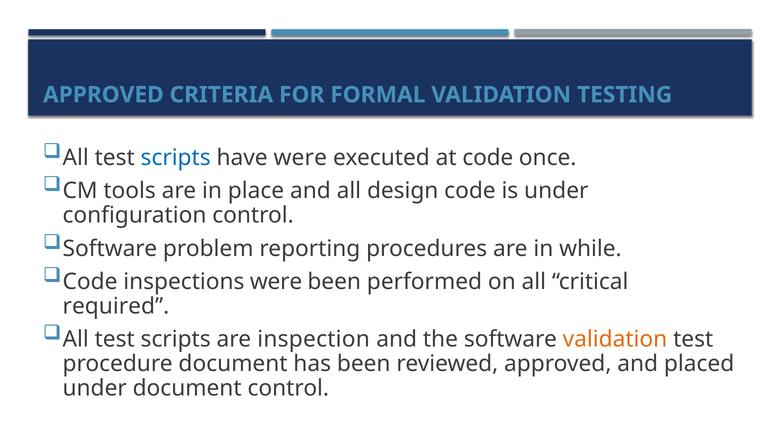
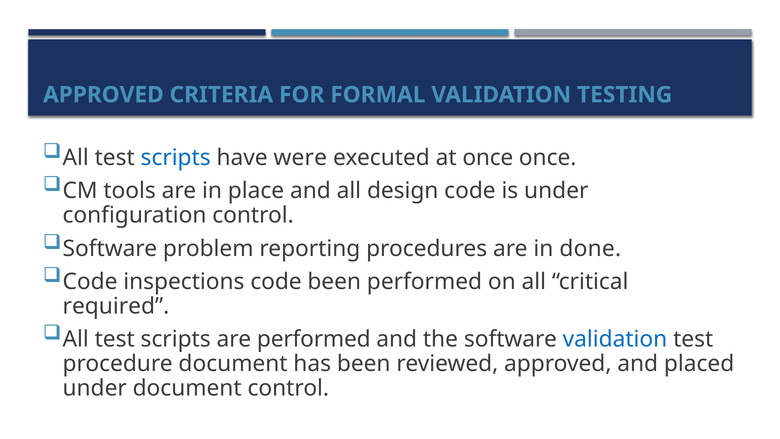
at code: code -> once
while: while -> done
inspections were: were -> code
are inspection: inspection -> performed
validation at (615, 339) colour: orange -> blue
